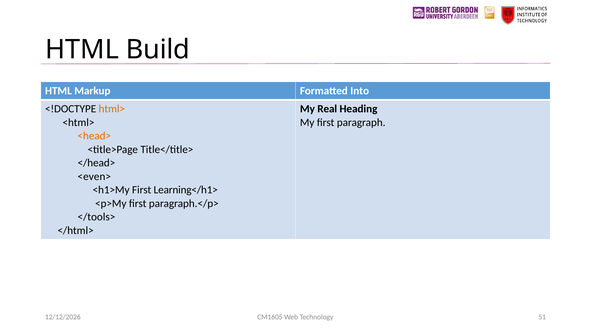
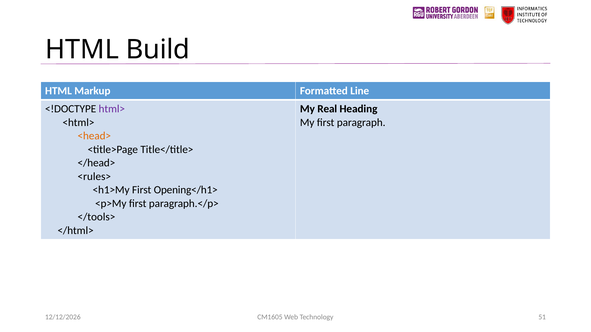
Into: Into -> Line
html> colour: orange -> purple
<even>: <even> -> <rules>
Learning</h1>: Learning</h1> -> Opening</h1>
